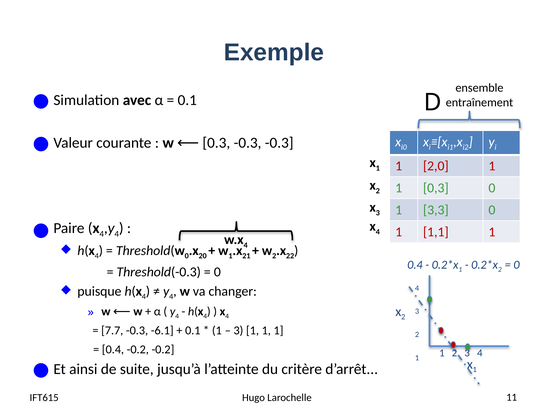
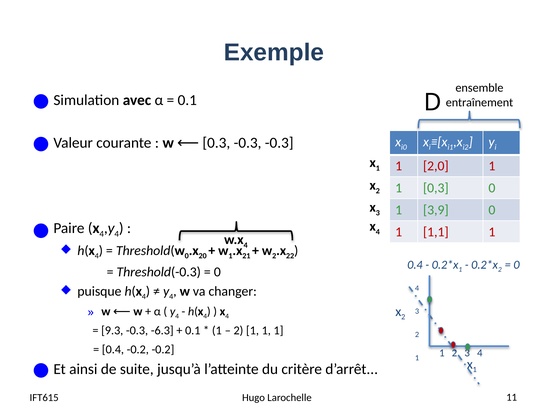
3,3: 3,3 -> 3,9
7.7: 7.7 -> 9.3
-6.1: -6.1 -> -6.3
3 at (238, 330): 3 -> 2
